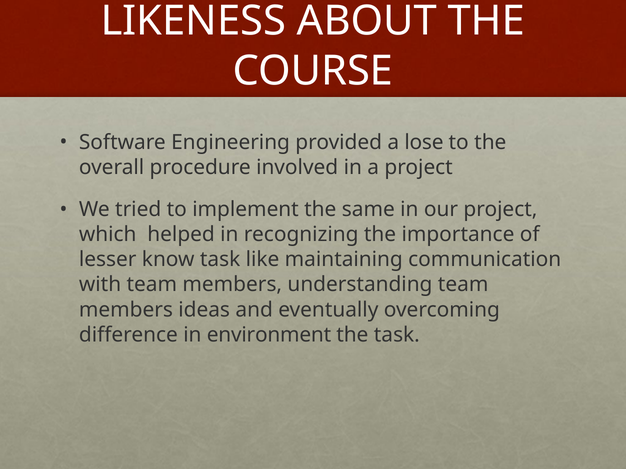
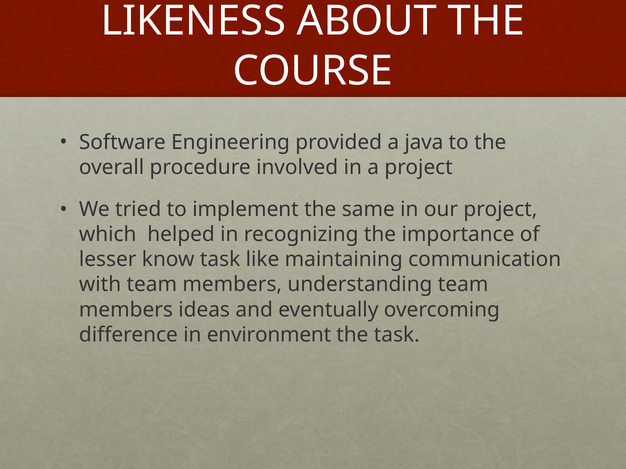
lose: lose -> java
